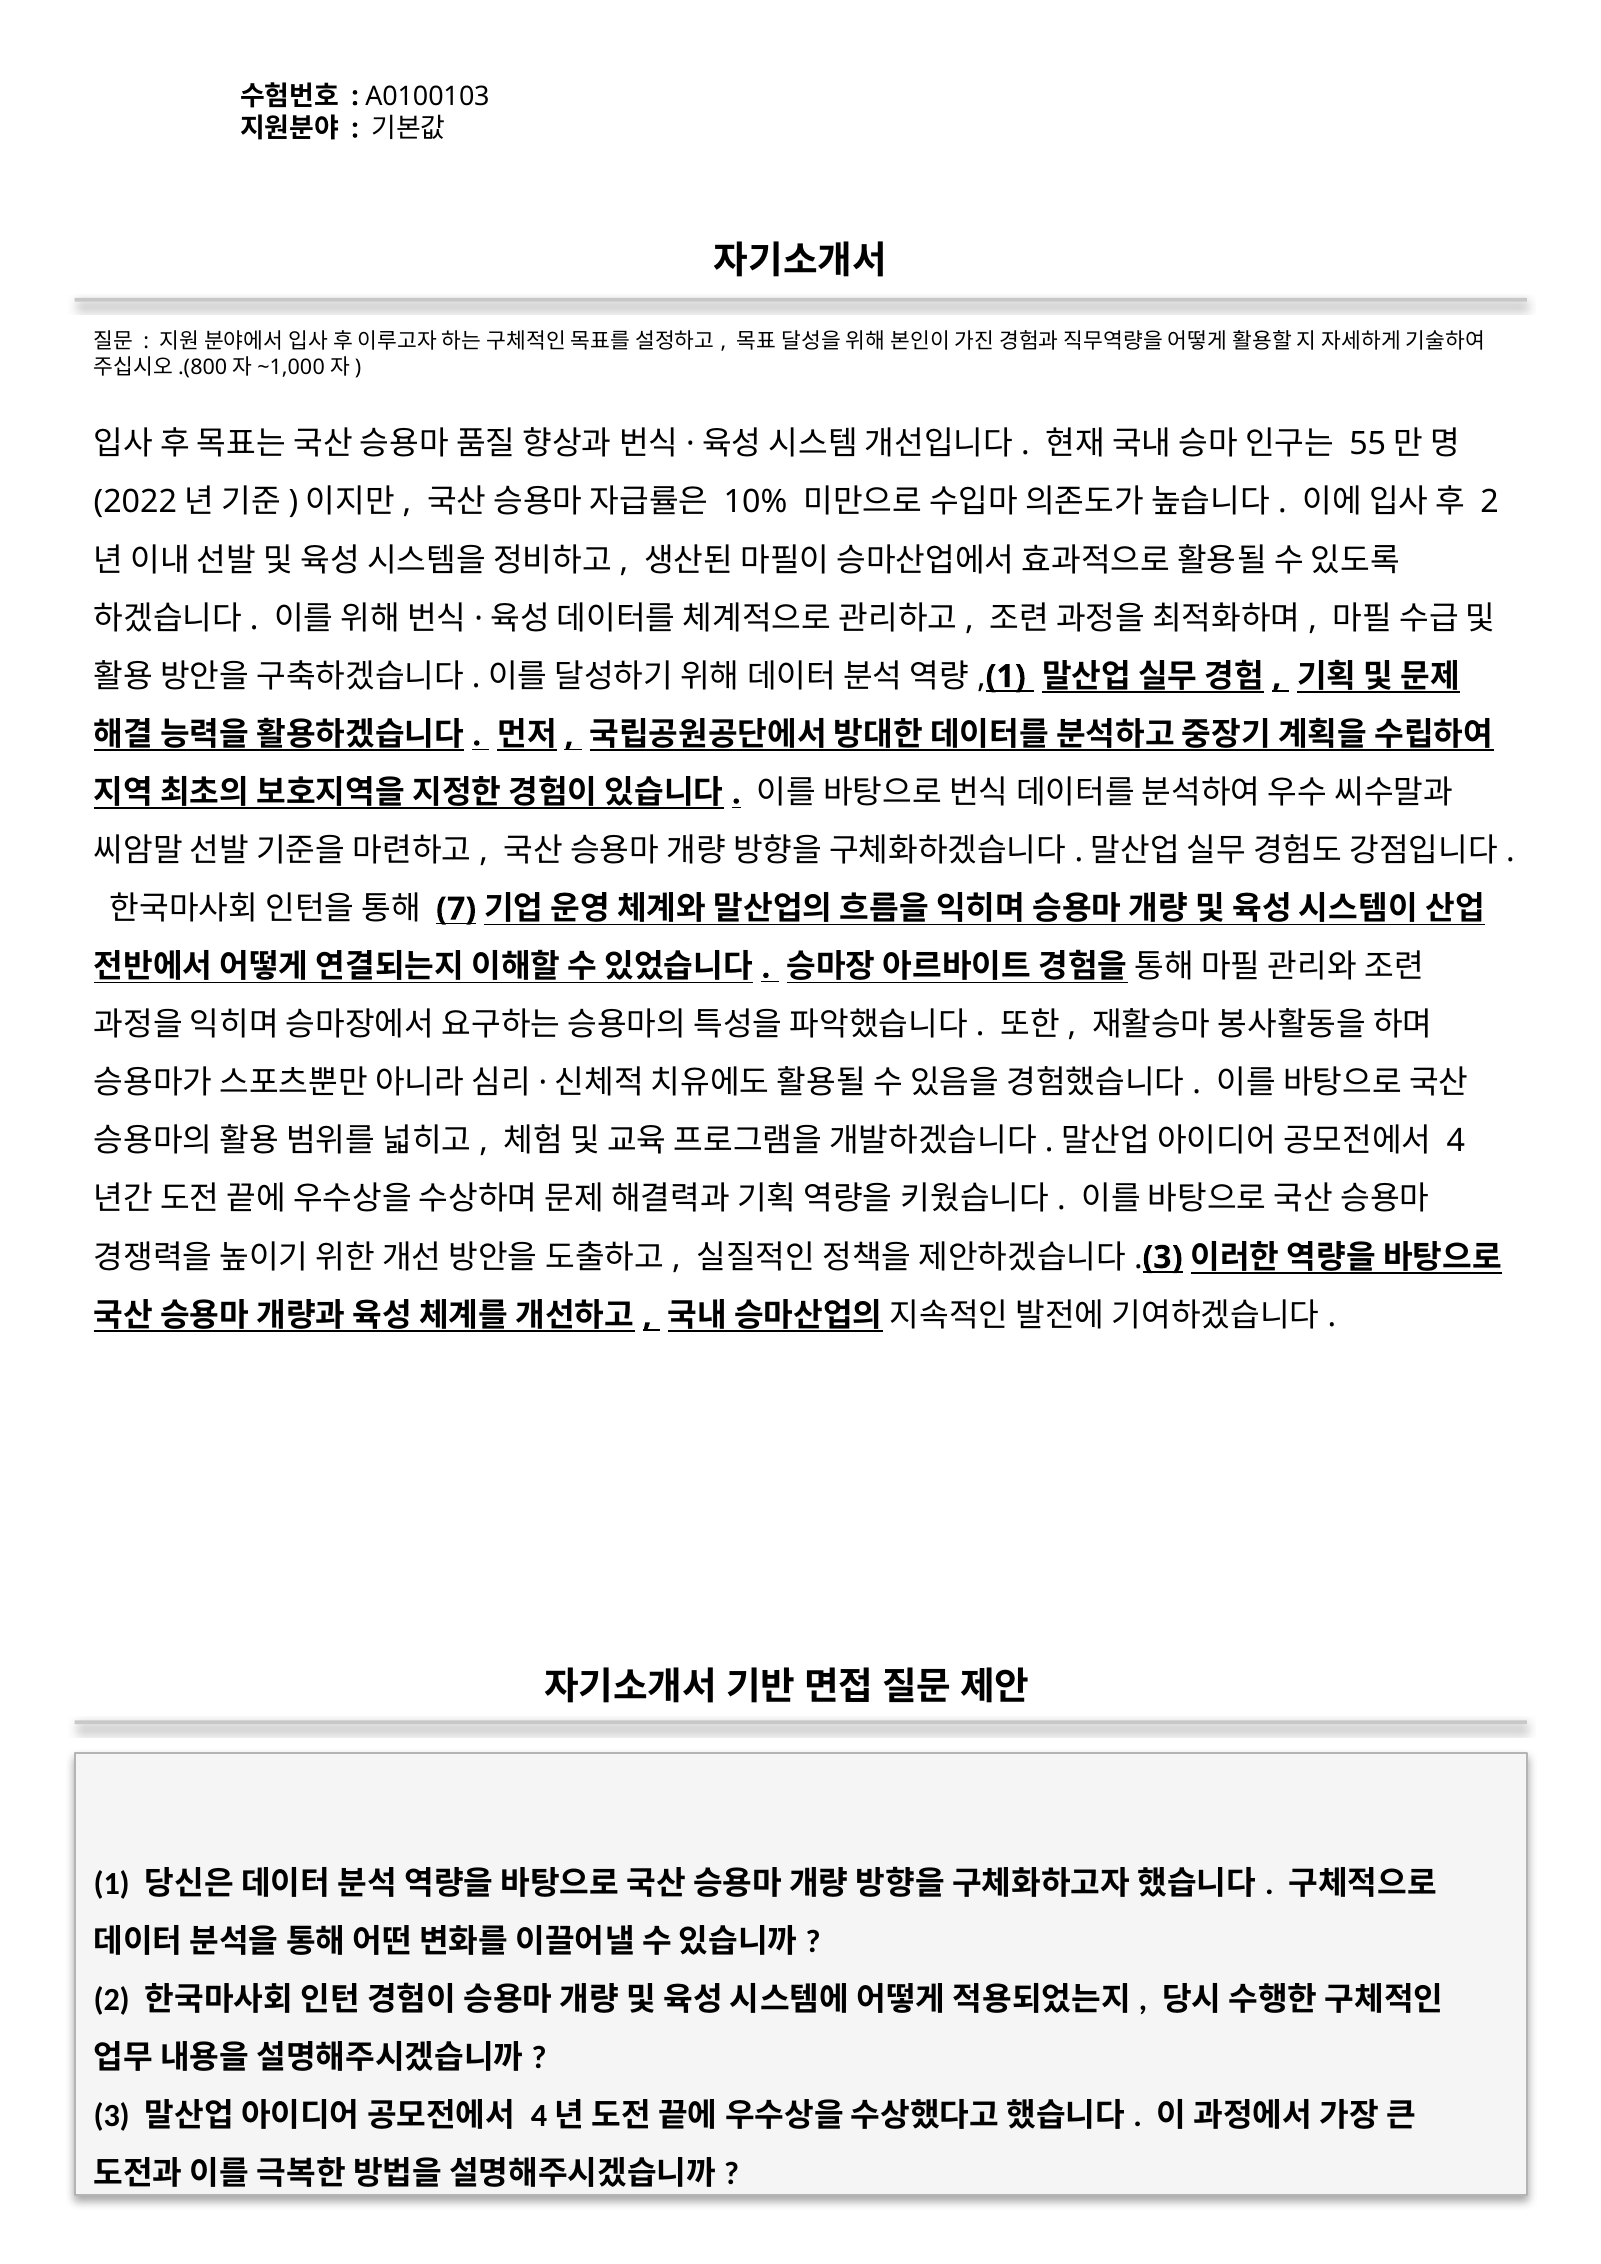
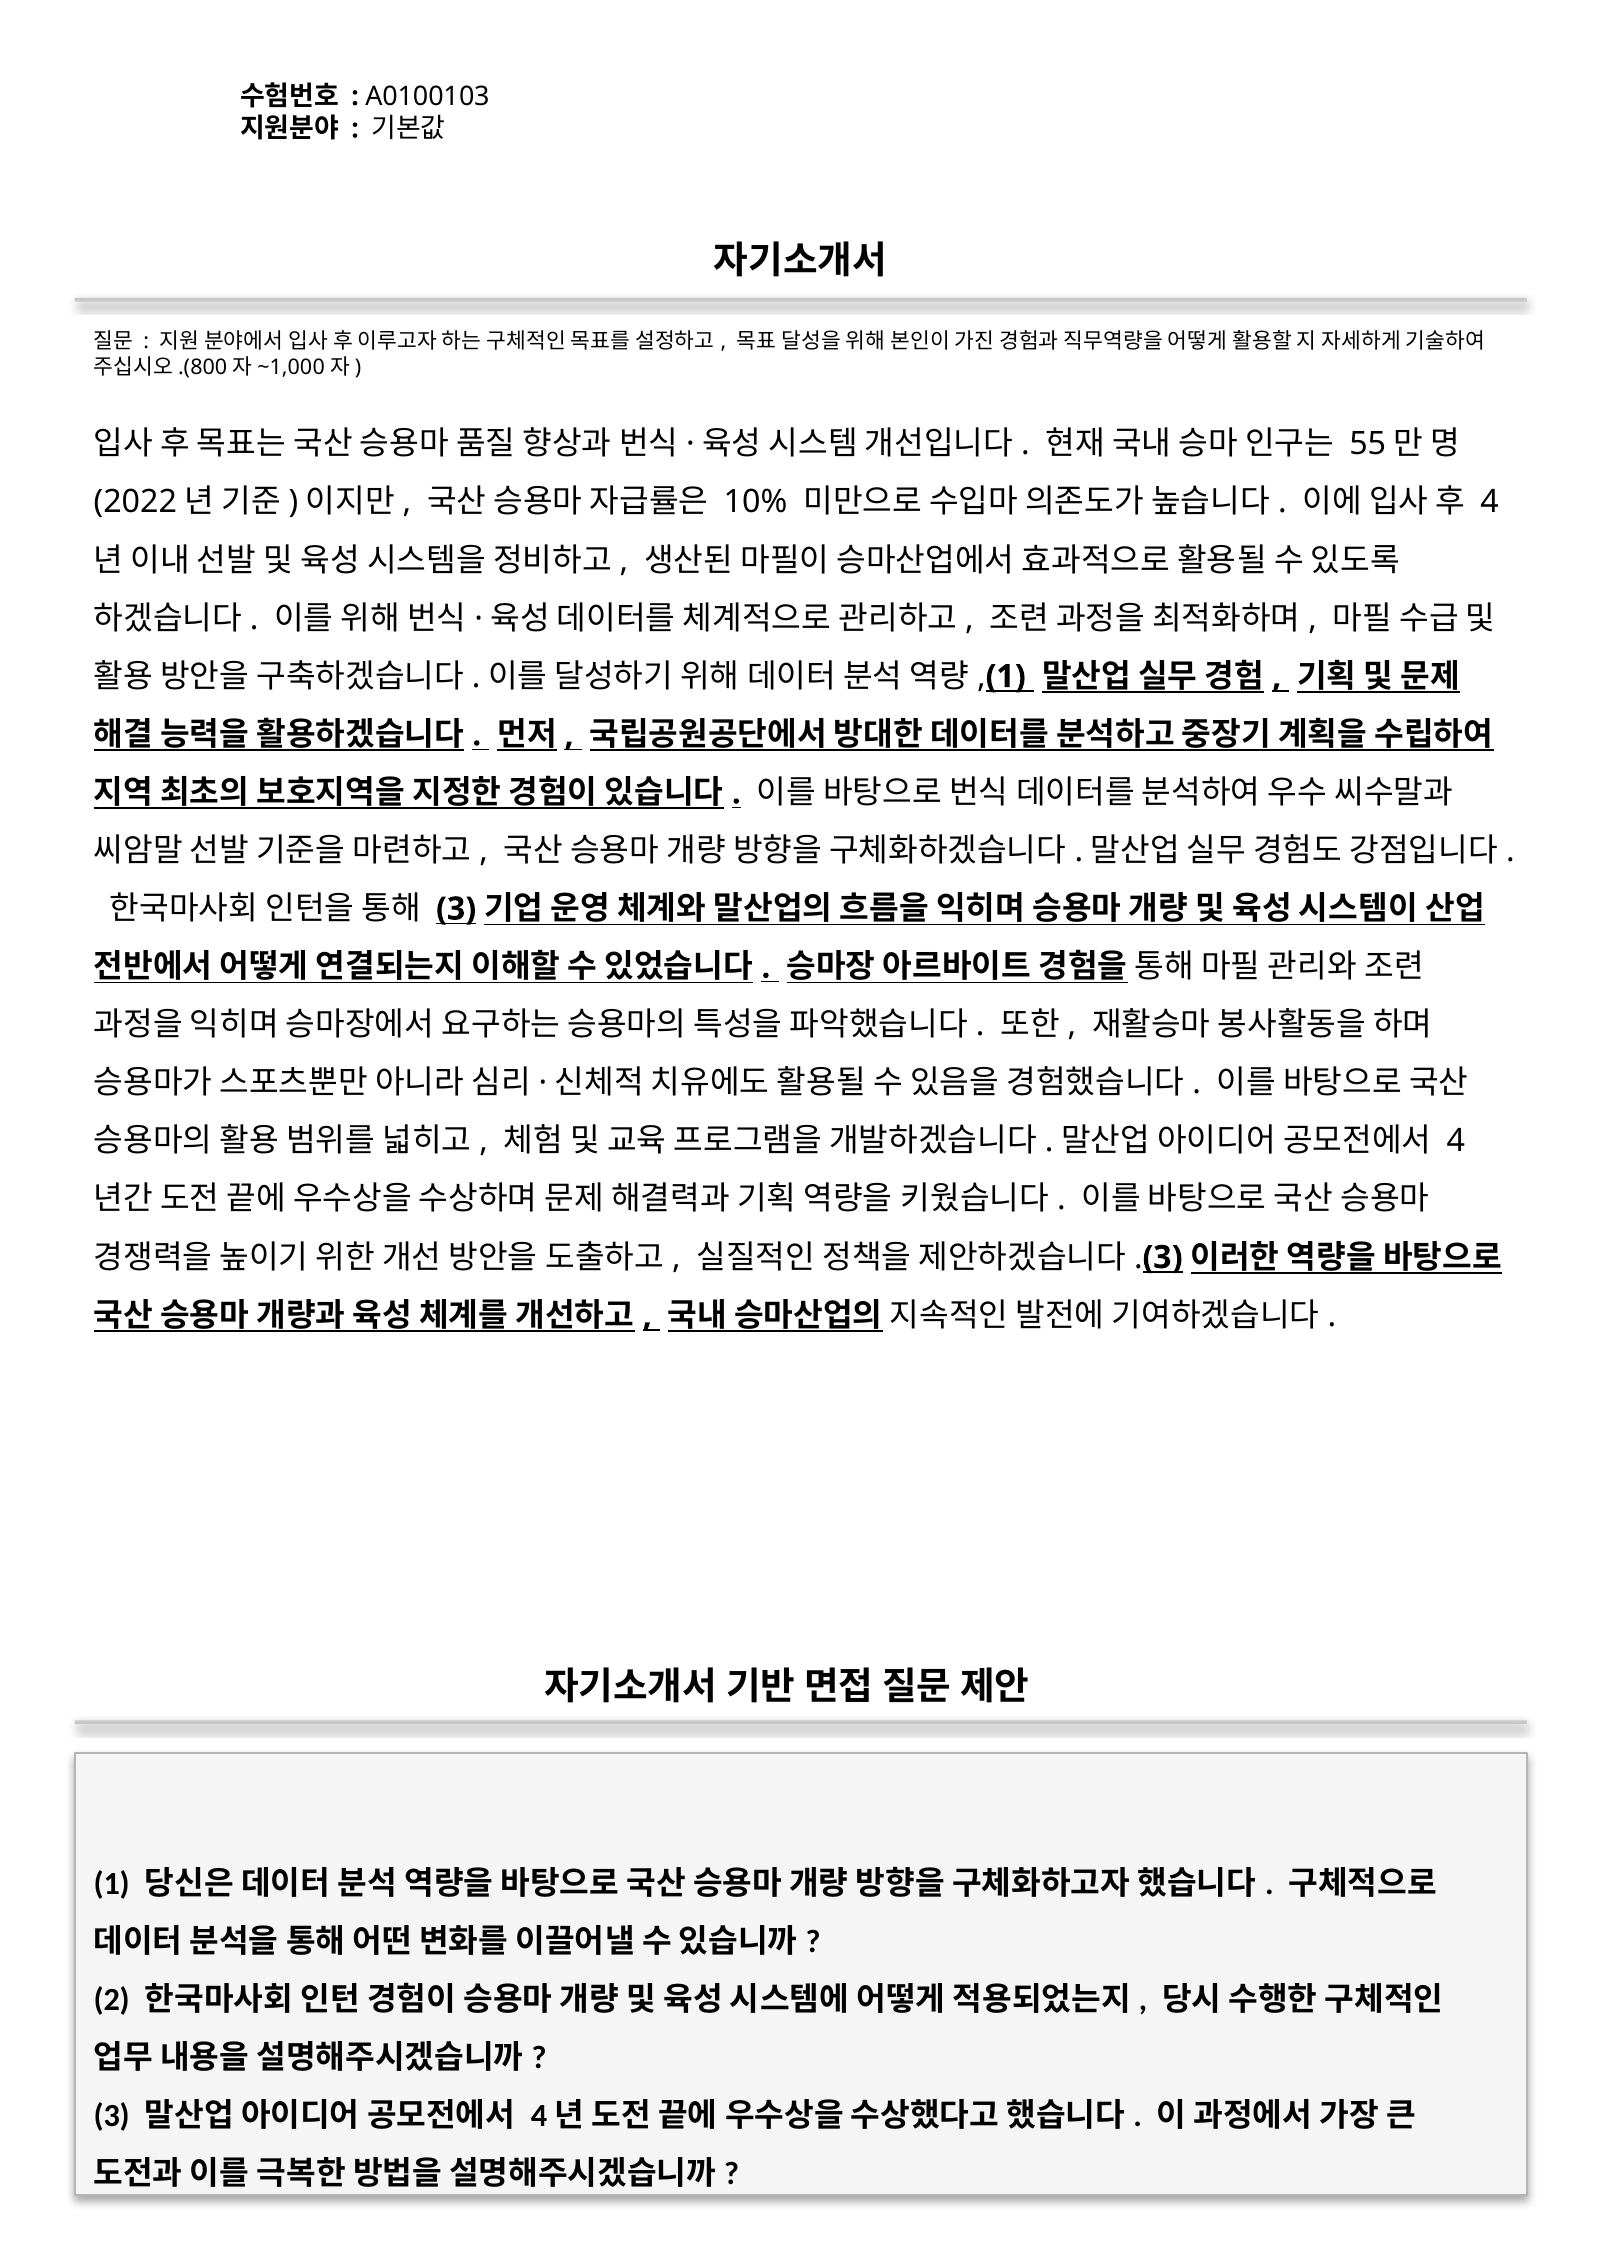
2 at (1490, 502): 2 -> 4
7 at (456, 909): 7 -> 3
